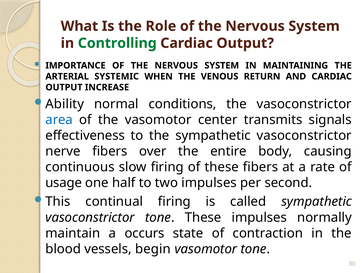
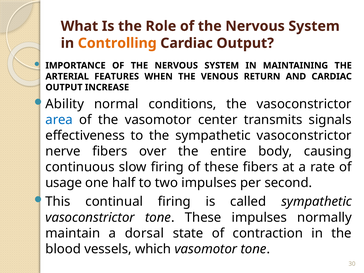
Controlling colour: green -> orange
SYSTEMIC: SYSTEMIC -> FEATURES
occurs: occurs -> dorsal
begin: begin -> which
